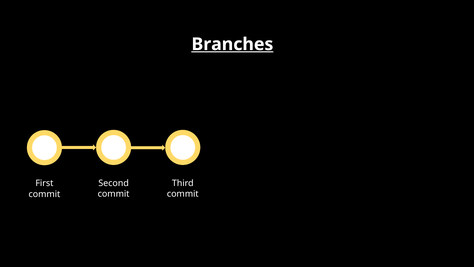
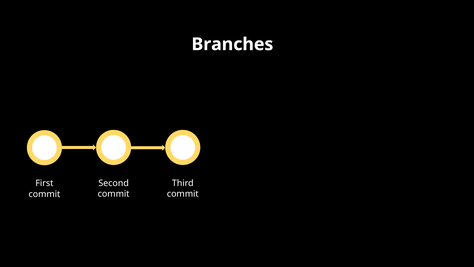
Branches underline: present -> none
